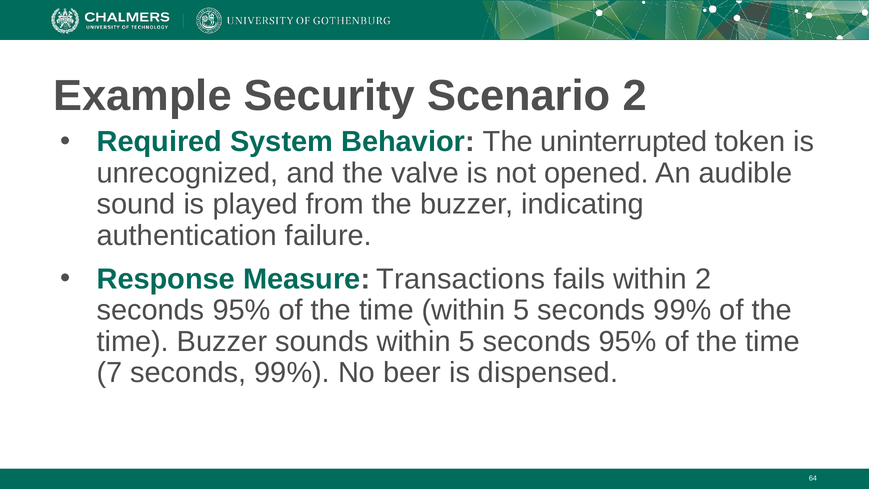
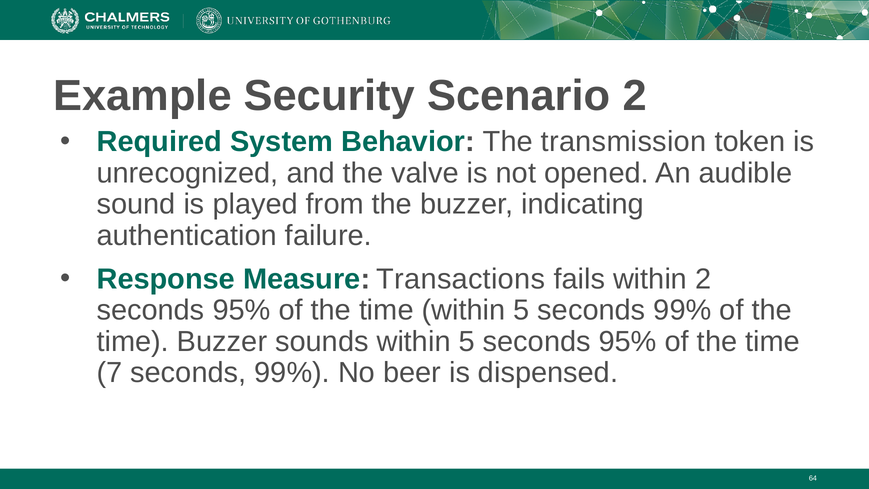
uninterrupted: uninterrupted -> transmission
